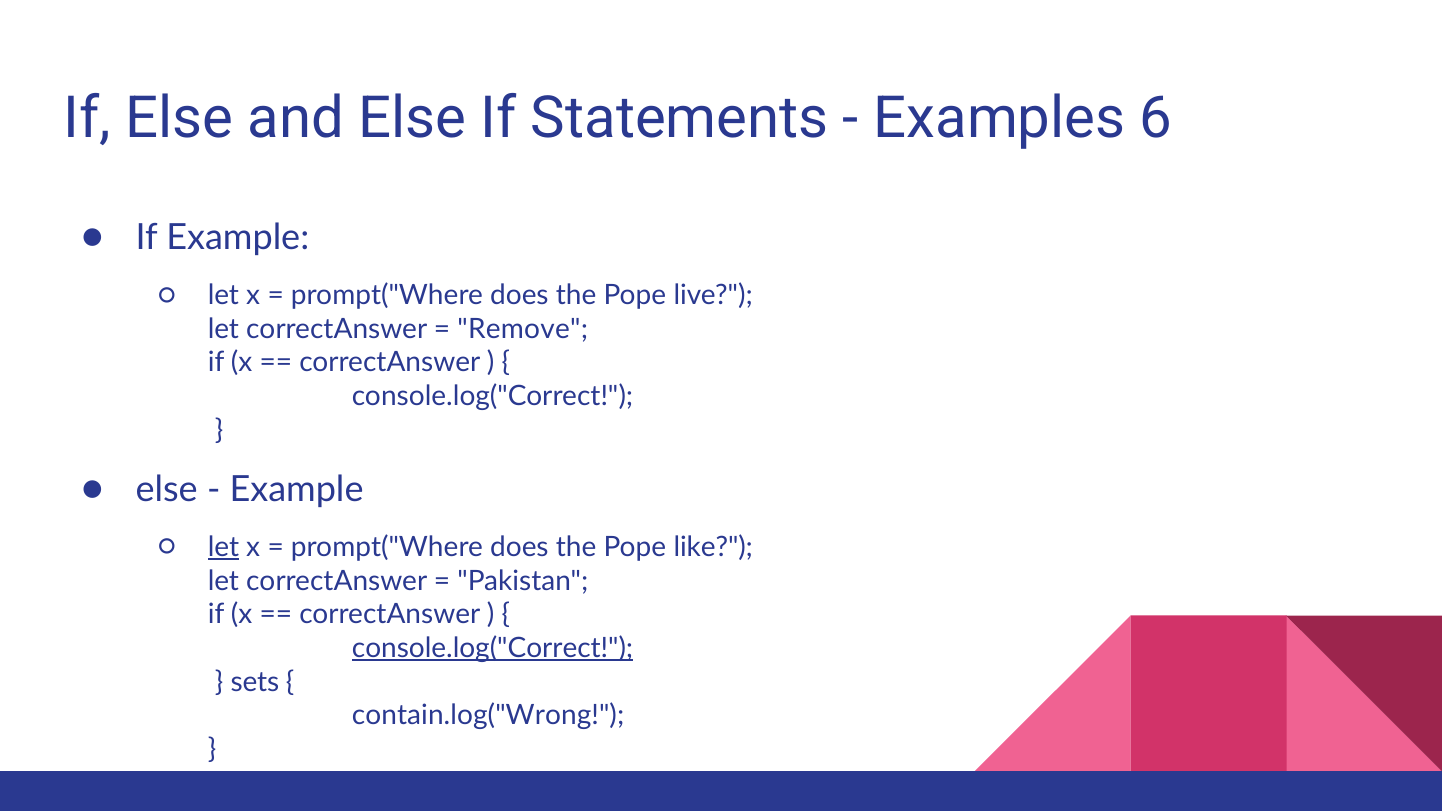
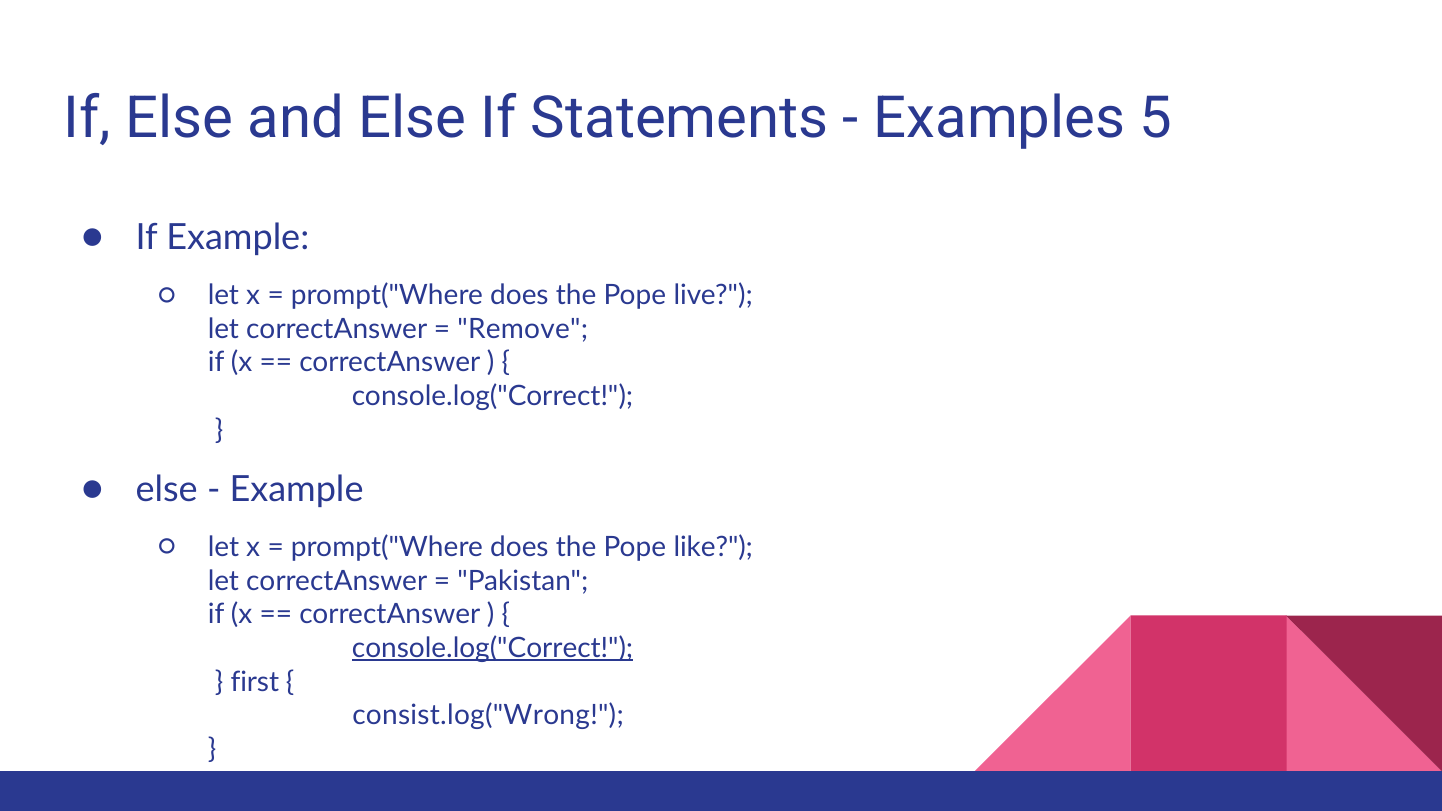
6: 6 -> 5
let at (223, 547) underline: present -> none
sets: sets -> first
contain.log("Wrong: contain.log("Wrong -> consist.log("Wrong
